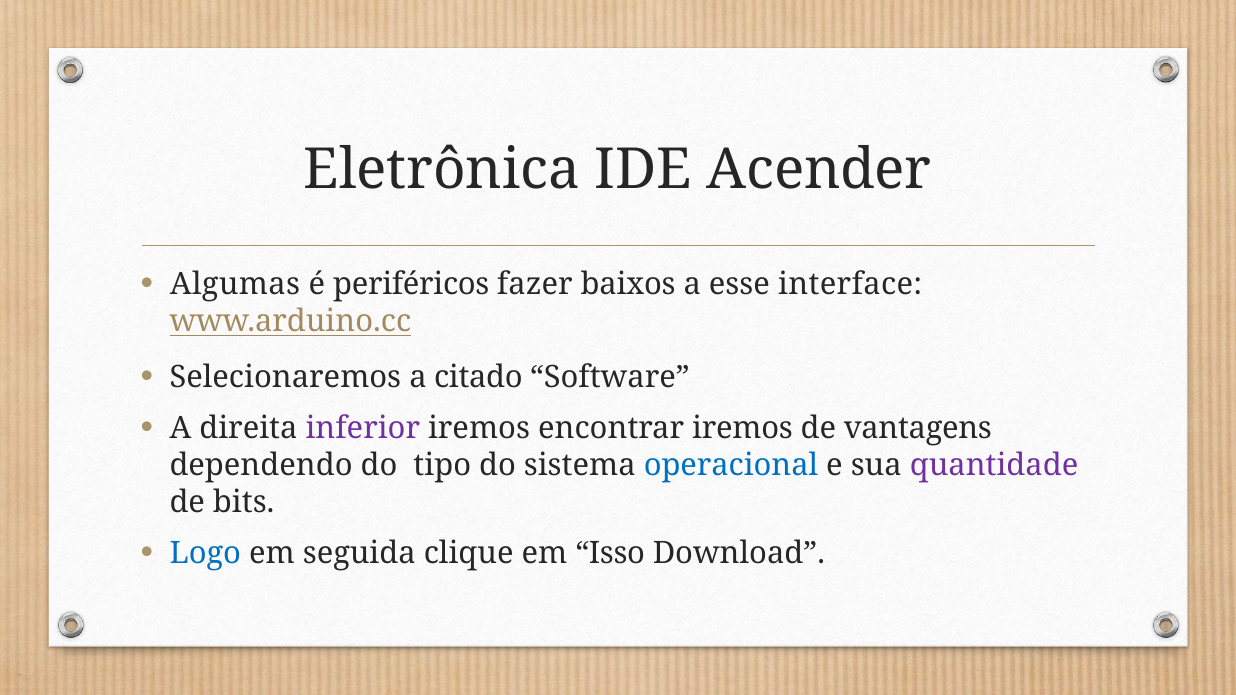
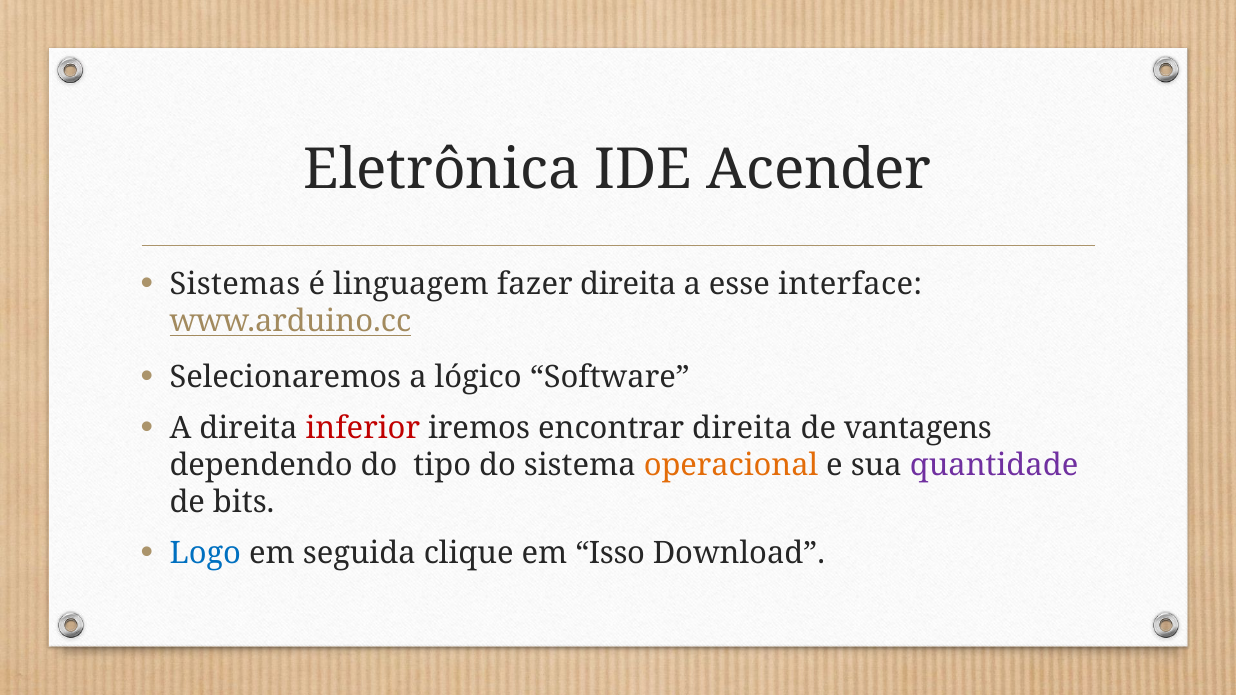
Algumas: Algumas -> Sistemas
periféricos: periféricos -> linguagem
fazer baixos: baixos -> direita
citado: citado -> lógico
inferior colour: purple -> red
encontrar iremos: iremos -> direita
operacional colour: blue -> orange
